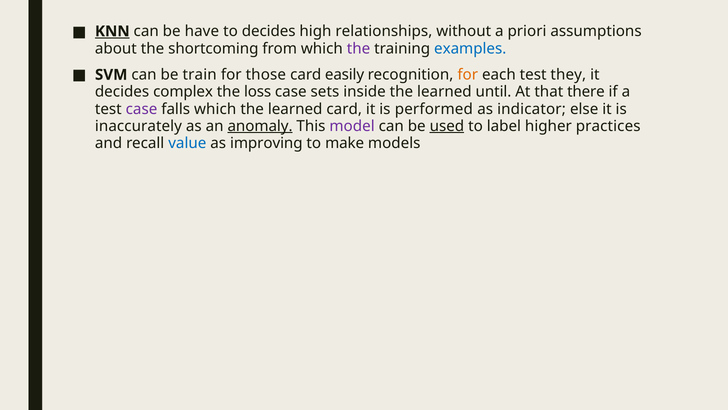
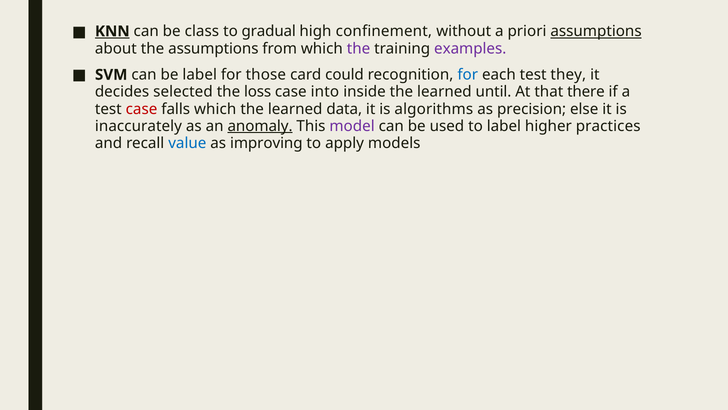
have: have -> class
to decides: decides -> gradual
relationships: relationships -> confinement
assumptions at (596, 31) underline: none -> present
the shortcoming: shortcoming -> assumptions
examples colour: blue -> purple
be train: train -> label
easily: easily -> could
for at (468, 75) colour: orange -> blue
complex: complex -> selected
sets: sets -> into
case at (142, 109) colour: purple -> red
learned card: card -> data
performed: performed -> algorithms
indicator: indicator -> precision
used underline: present -> none
make: make -> apply
